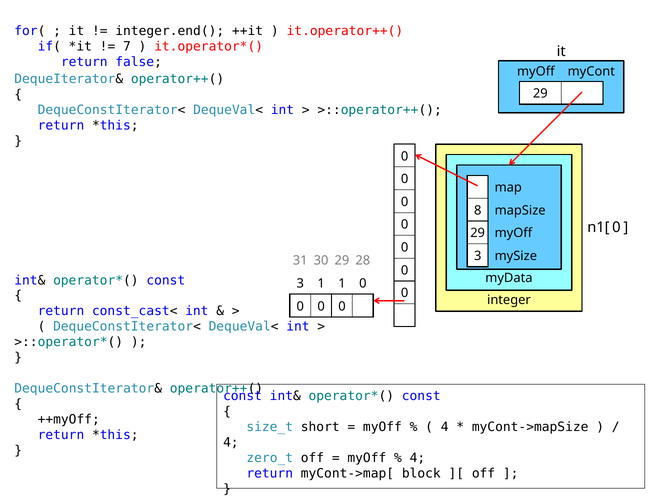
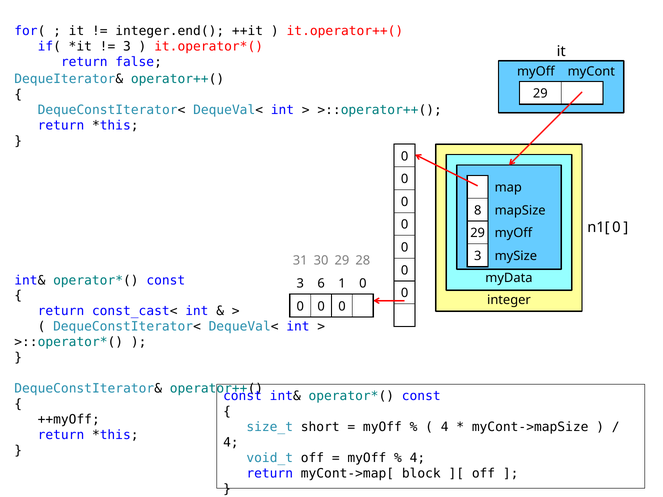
7 at (127, 46): 7 -> 3
3 1: 1 -> 6
zero_t: zero_t -> void_t
